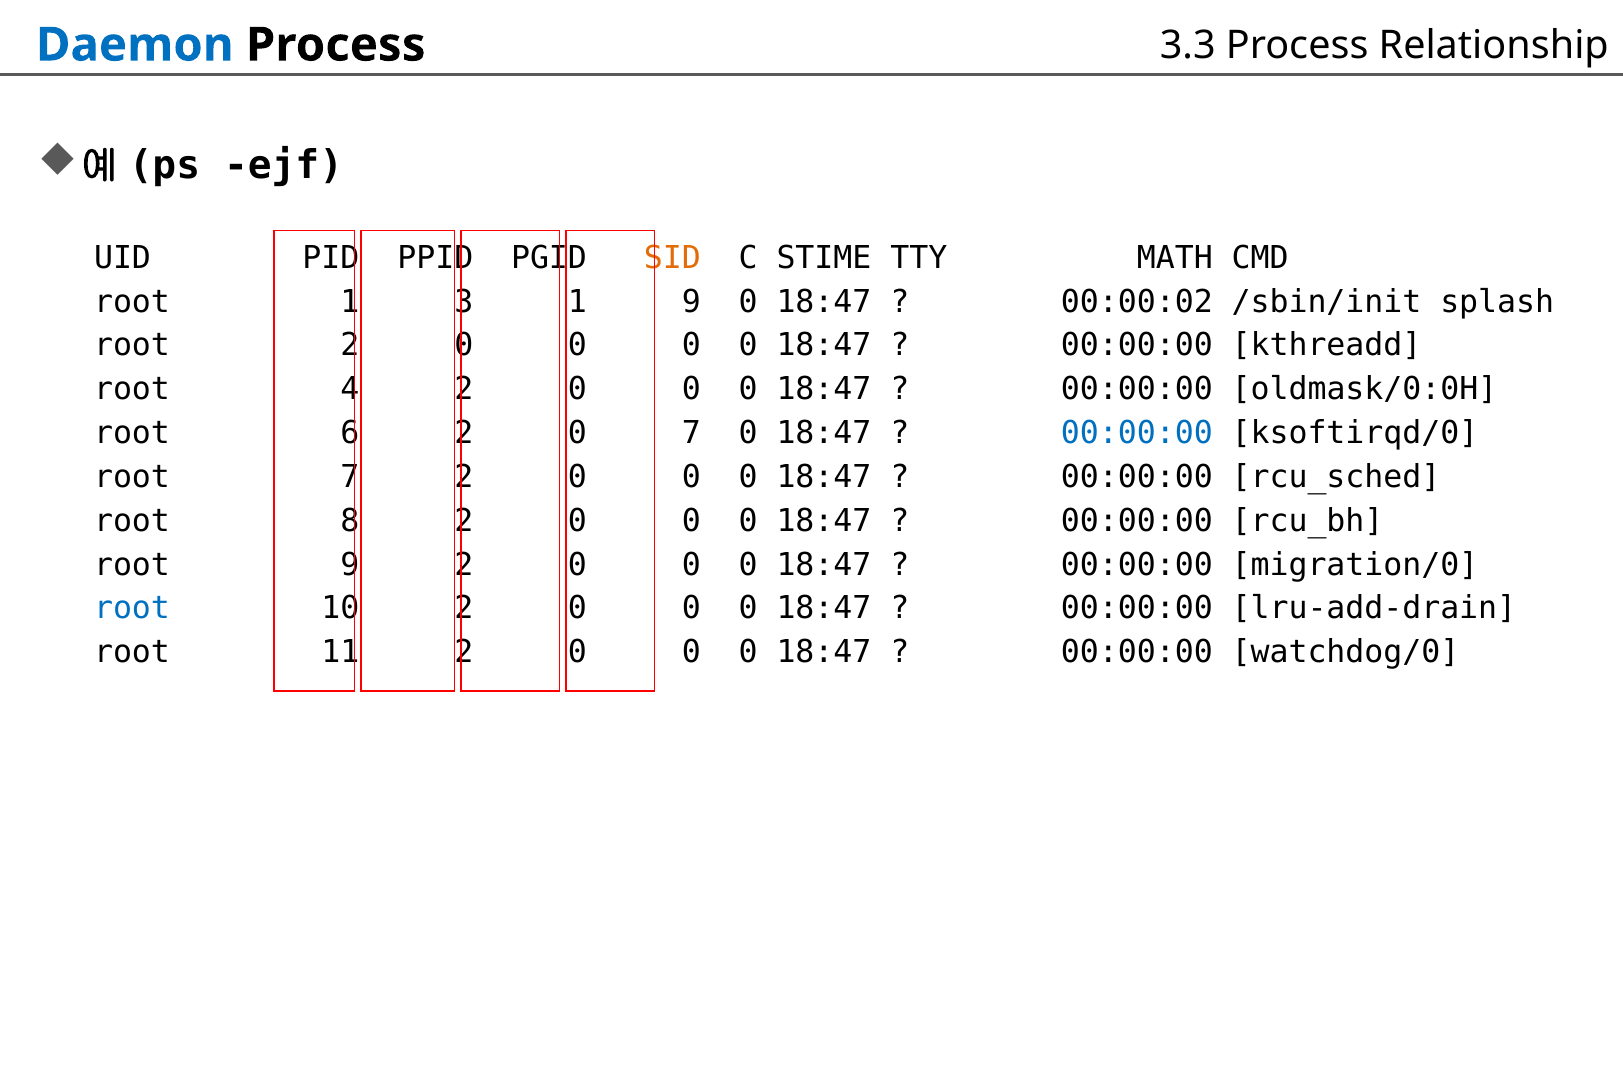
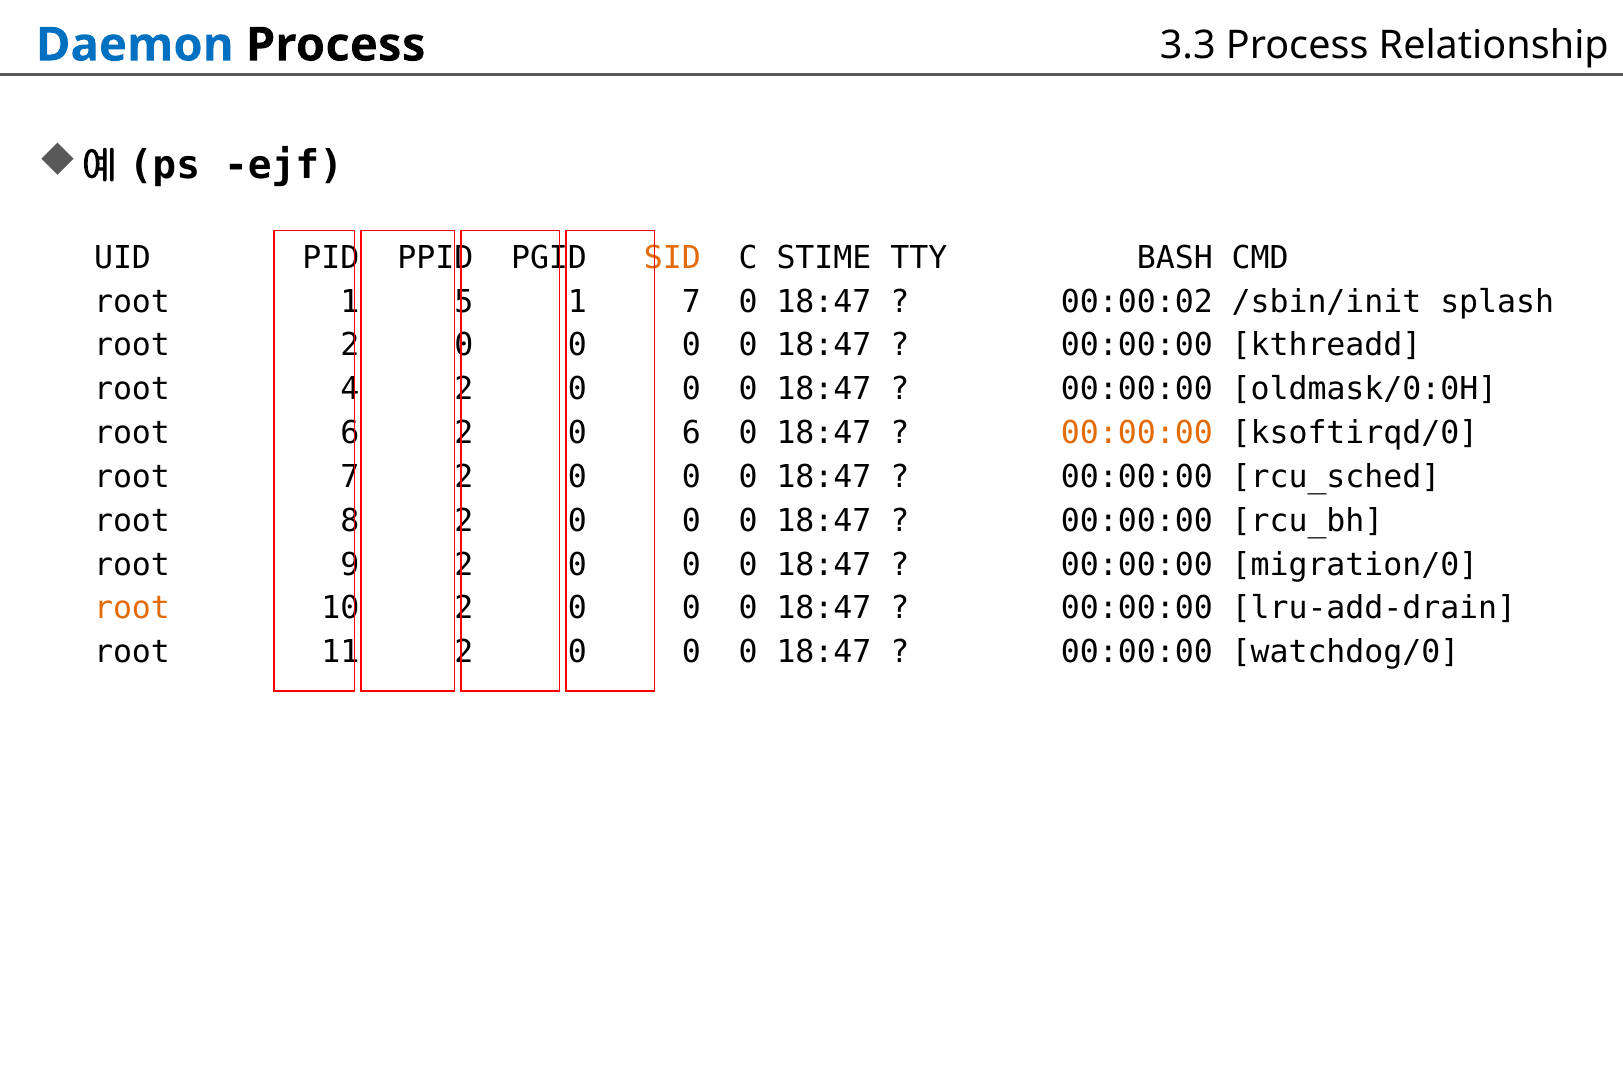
MATH: MATH -> BASH
3: 3 -> 5
1 9: 9 -> 7
0 7: 7 -> 6
00:00:00 at (1137, 433) colour: blue -> orange
root at (132, 608) colour: blue -> orange
